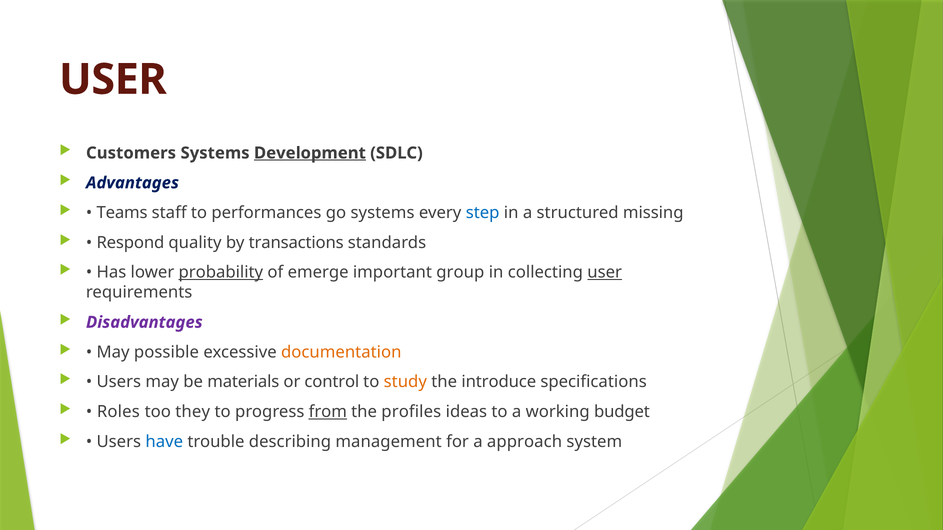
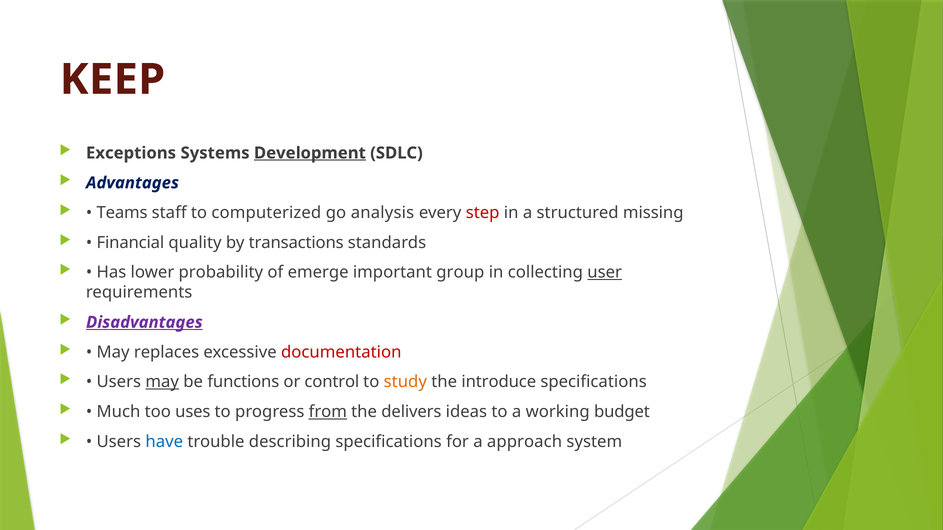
USER at (113, 80): USER -> KEEP
Customers: Customers -> Exceptions
performances: performances -> computerized
go systems: systems -> analysis
step colour: blue -> red
Respond: Respond -> Financial
probability underline: present -> none
Disadvantages underline: none -> present
possible: possible -> replaces
documentation colour: orange -> red
may at (162, 382) underline: none -> present
materials: materials -> functions
Roles: Roles -> Much
they: they -> uses
profiles: profiles -> delivers
describing management: management -> specifications
